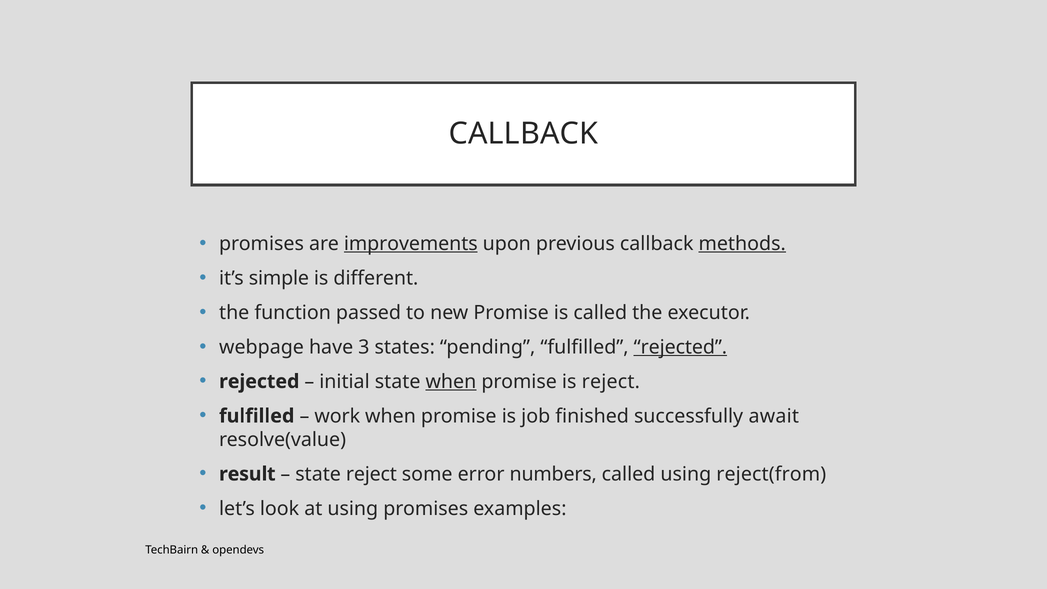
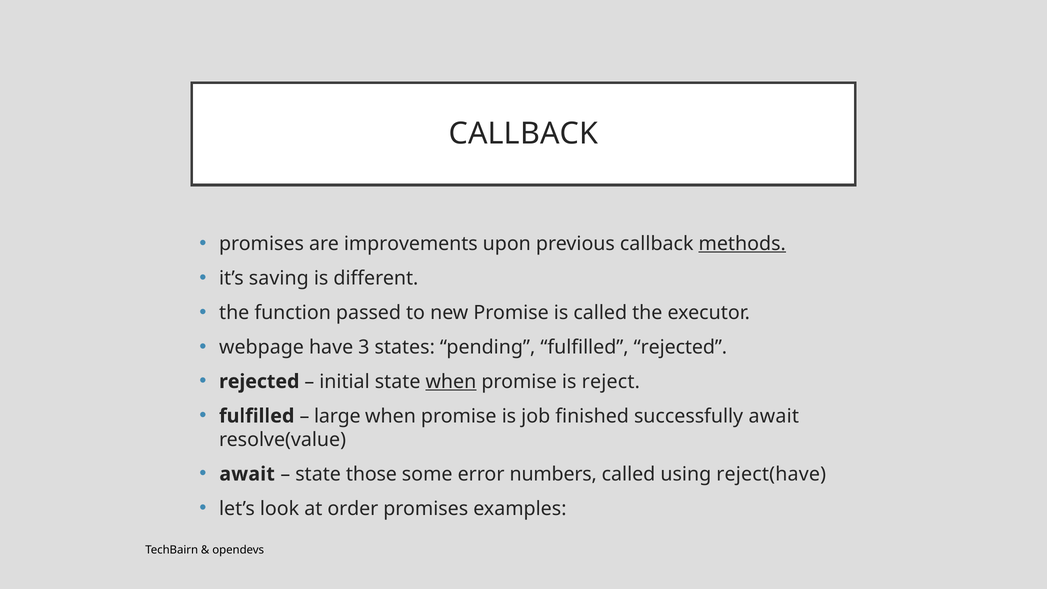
improvements underline: present -> none
simple: simple -> saving
rejected at (680, 347) underline: present -> none
work: work -> large
result at (247, 474): result -> await
state reject: reject -> those
reject(from: reject(from -> reject(have
at using: using -> order
